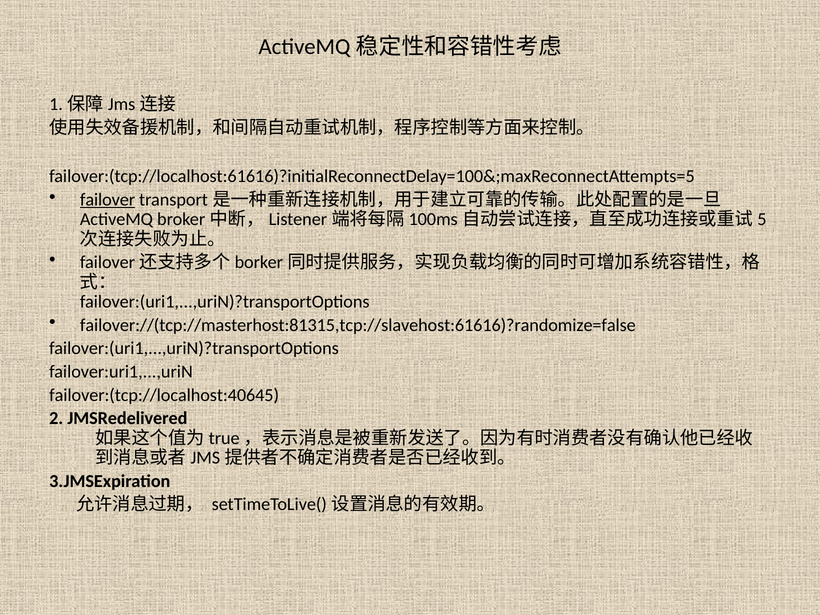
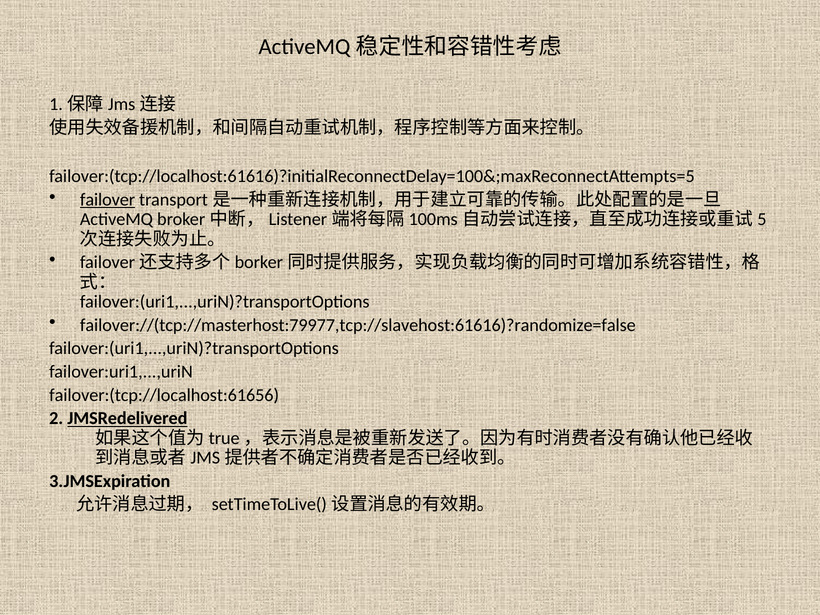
failover://(tcp://masterhost:81315,tcp://slavehost:61616)?randomize=false: failover://(tcp://masterhost:81315,tcp://slavehost:61616)?randomize=false -> failover://(tcp://masterhost:79977,tcp://slavehost:61616)?randomize=false
failover:(tcp://localhost:40645: failover:(tcp://localhost:40645 -> failover:(tcp://localhost:61656
JMSRedelivered underline: none -> present
